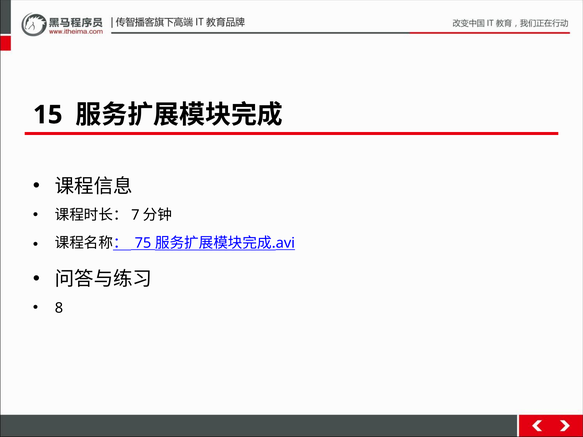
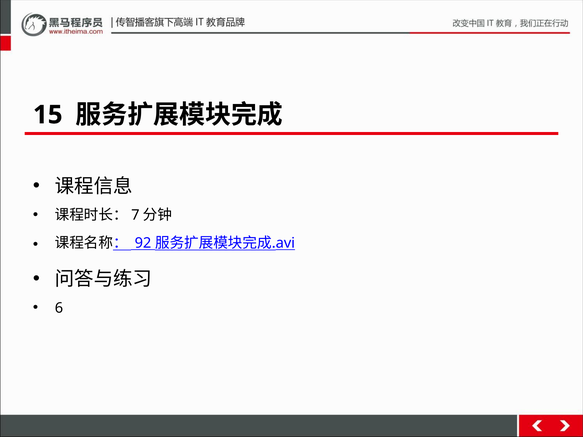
75: 75 -> 92
8: 8 -> 6
